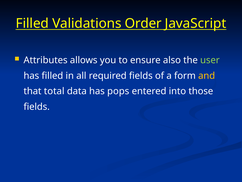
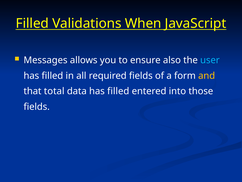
Order: Order -> When
Attributes: Attributes -> Messages
user colour: light green -> light blue
data has pops: pops -> filled
